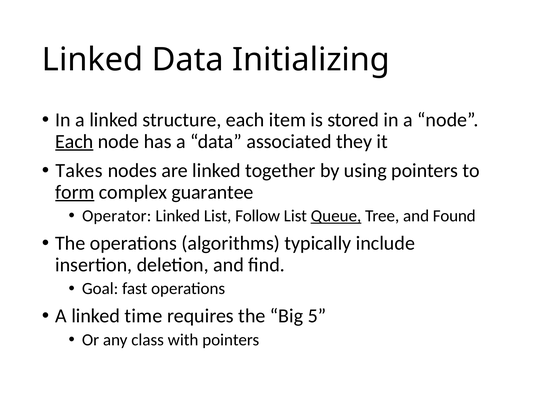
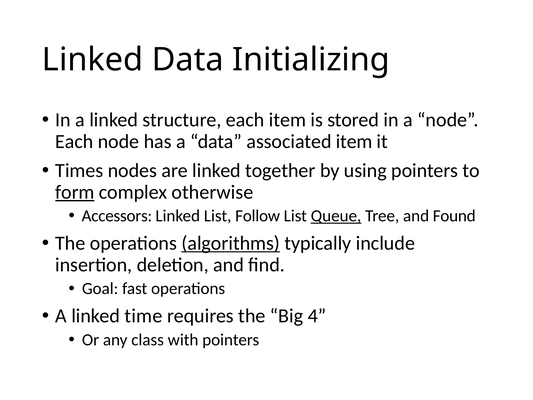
Each at (74, 141) underline: present -> none
associated they: they -> item
Takes: Takes -> Times
guarantee: guarantee -> otherwise
Operator: Operator -> Accessors
algorithms underline: none -> present
5: 5 -> 4
